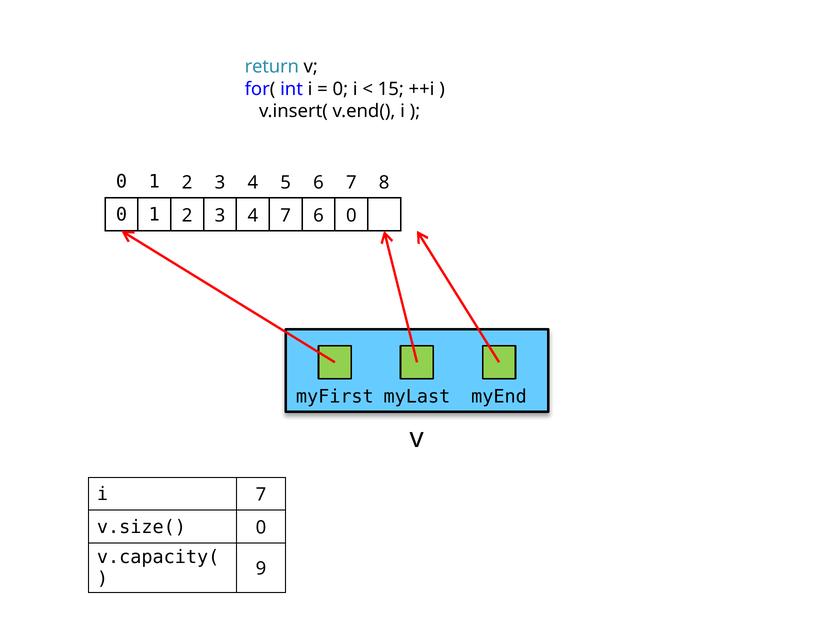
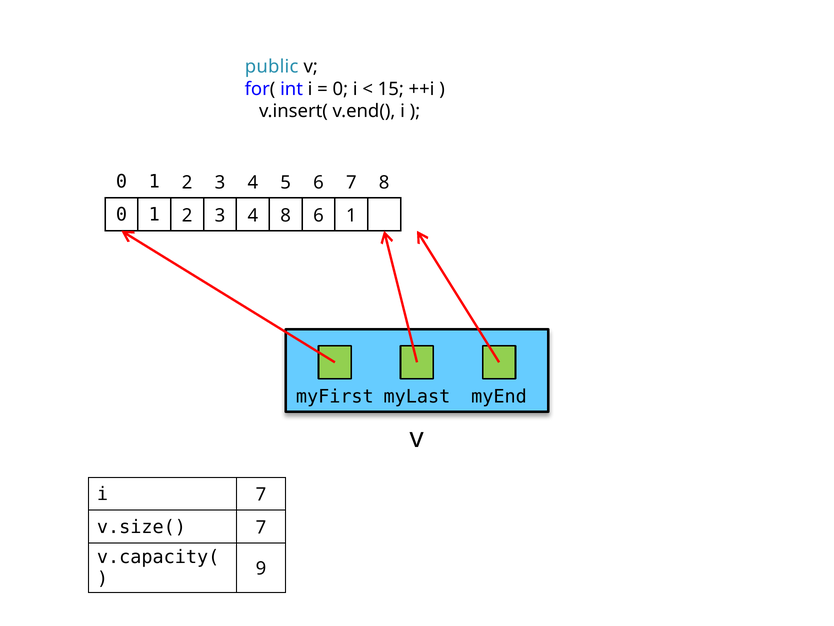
return: return -> public
4 7: 7 -> 8
6 0: 0 -> 1
v.size( 0: 0 -> 7
